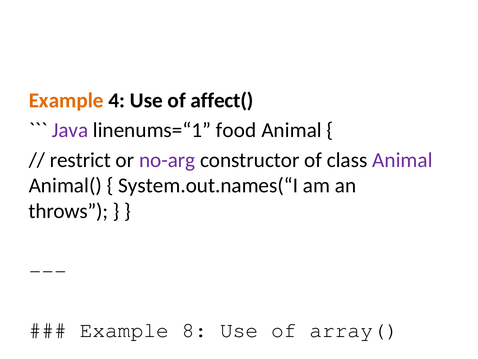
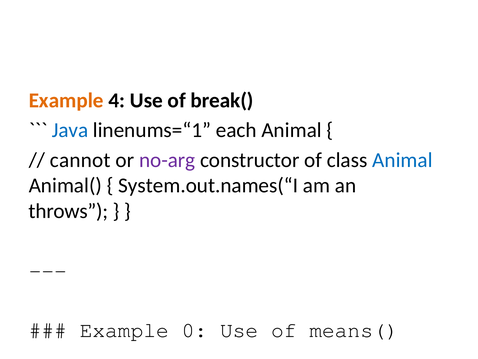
affect(: affect( -> break(
Java at (70, 130) colour: purple -> blue
food: food -> each
restrict: restrict -> cannot
Animal at (402, 160) colour: purple -> blue
8: 8 -> 0
array(: array( -> means(
